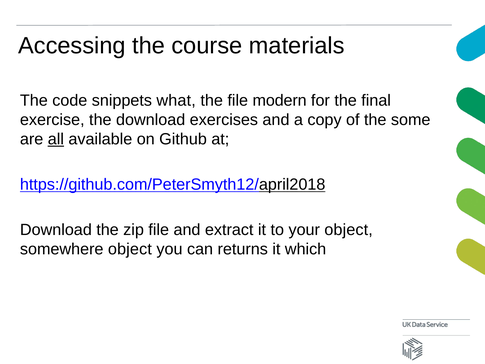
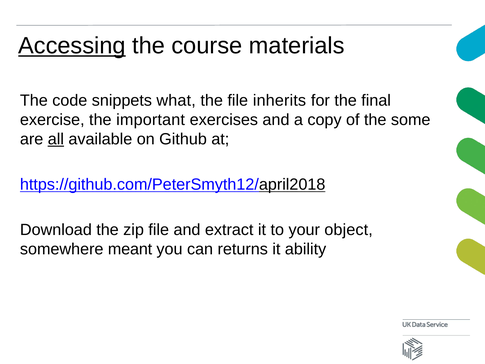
Accessing underline: none -> present
modern: modern -> inherits
the download: download -> important
somewhere object: object -> meant
which: which -> ability
